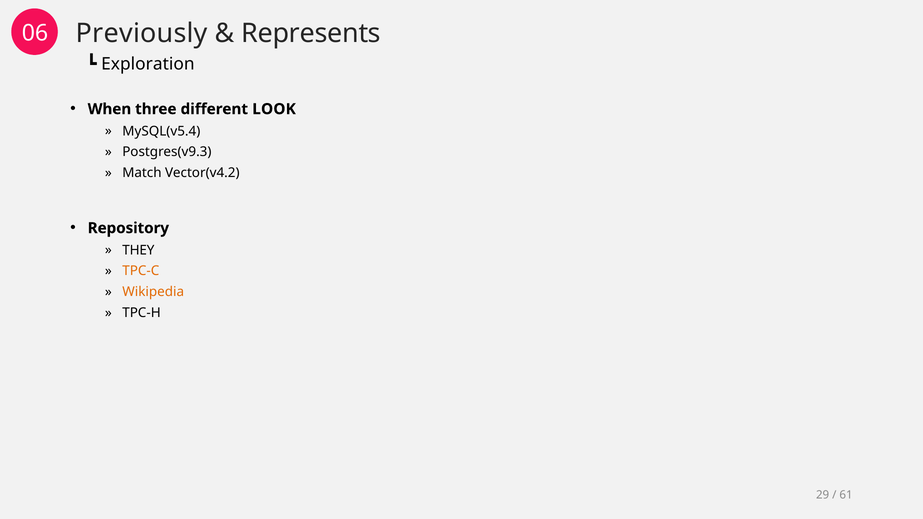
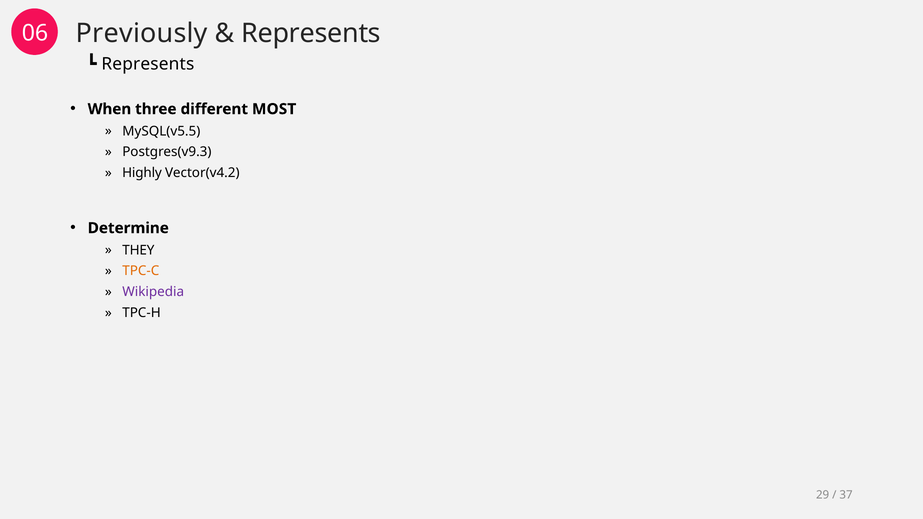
Exploration at (148, 64): Exploration -> Represents
LOOK: LOOK -> MOST
MySQL(v5.4: MySQL(v5.4 -> MySQL(v5.5
Match: Match -> Highly
Repository: Repository -> Determine
Wikipedia colour: orange -> purple
61: 61 -> 37
